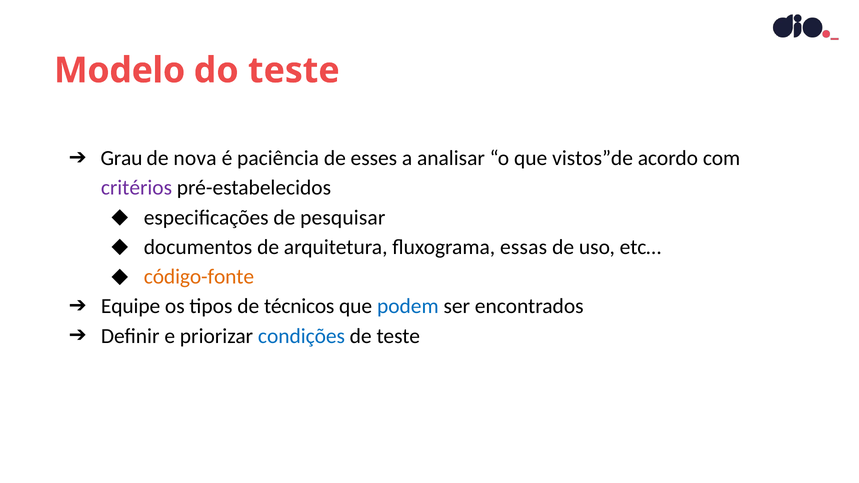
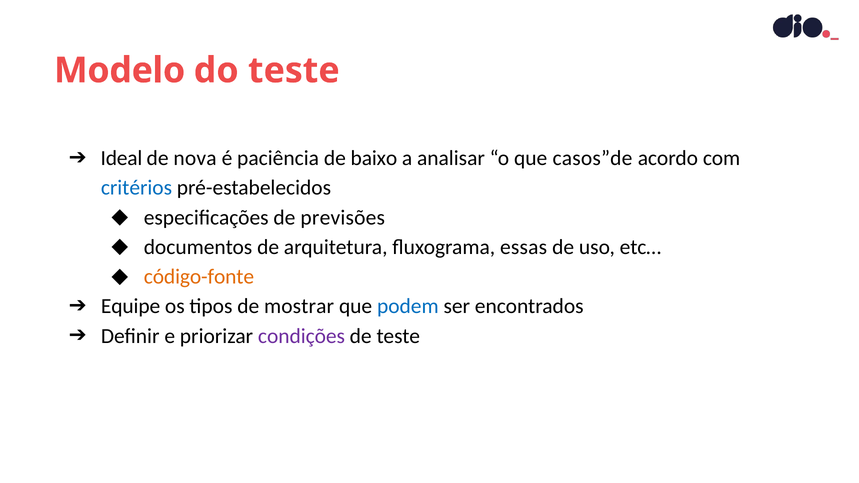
Grau: Grau -> Ideal
esses: esses -> baixo
vistos”de: vistos”de -> casos”de
critérios colour: purple -> blue
pesquisar: pesquisar -> previsões
técnicos: técnicos -> mostrar
condições colour: blue -> purple
